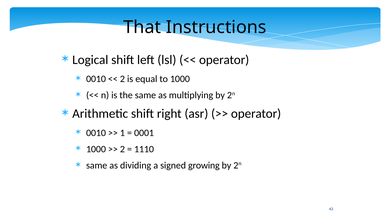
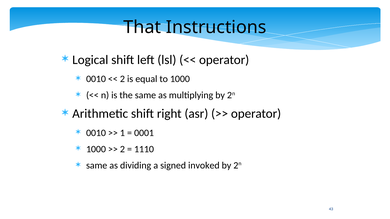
growing: growing -> invoked
